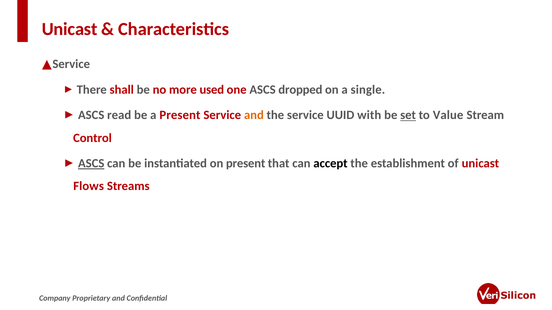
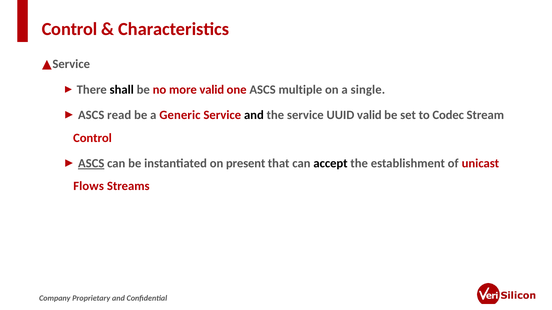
Unicast at (70, 29): Unicast -> Control
shall colour: red -> black
more used: used -> valid
dropped: dropped -> multiple
a Present: Present -> Generic
and at (254, 115) colour: orange -> black
UUID with: with -> valid
set underline: present -> none
Value: Value -> Codec
